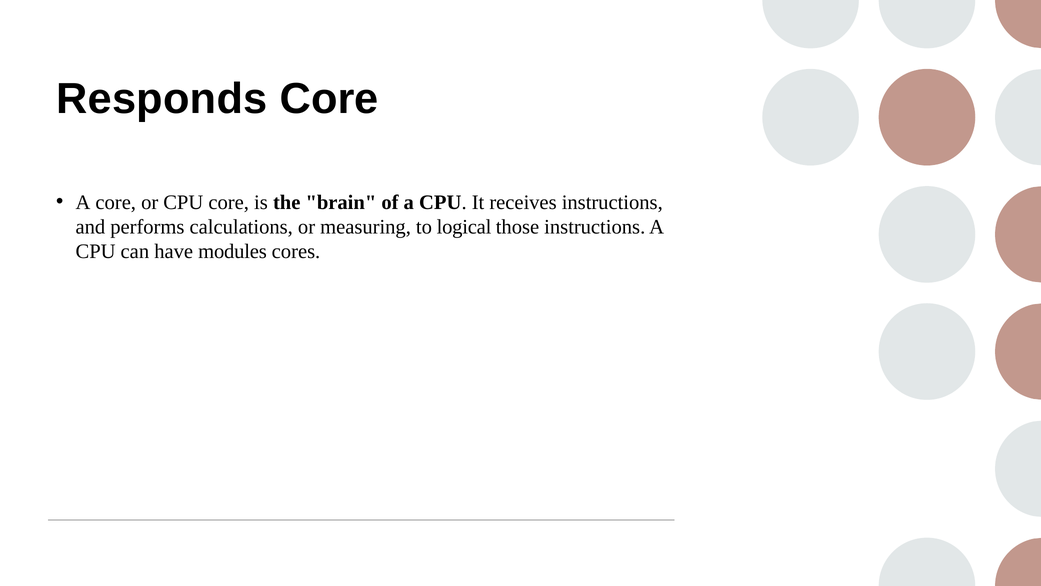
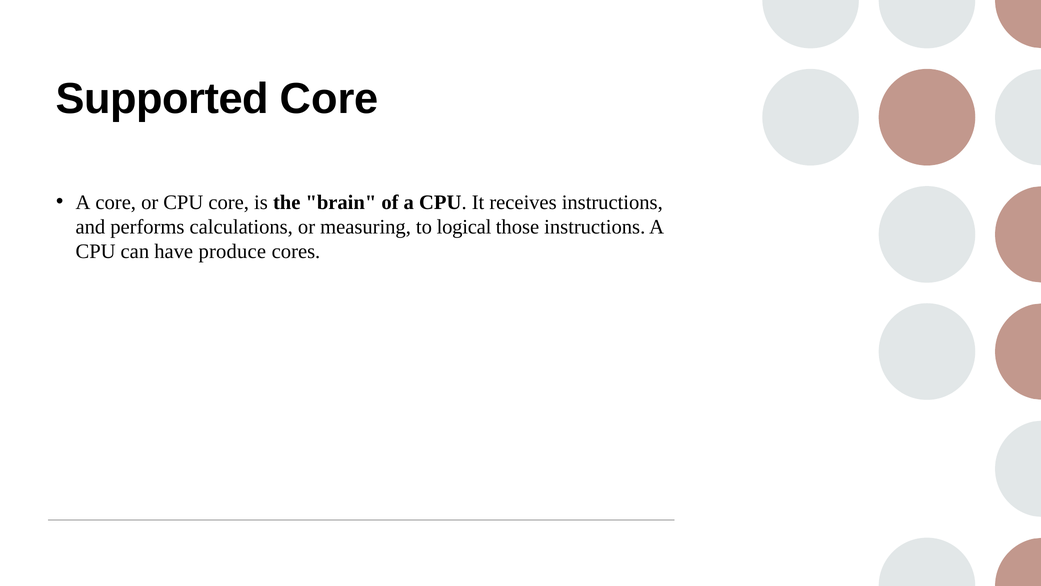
Responds: Responds -> Supported
modules: modules -> produce
